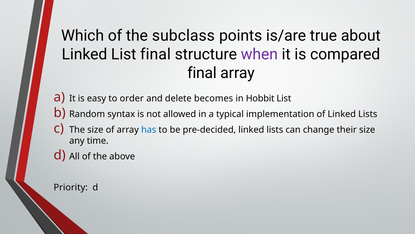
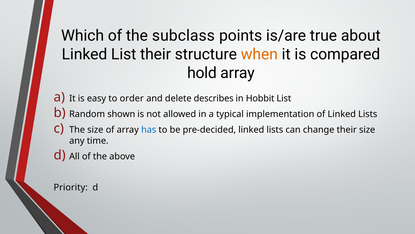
List final: final -> their
when colour: purple -> orange
final at (202, 73): final -> hold
becomes: becomes -> describes
syntax: syntax -> shown
